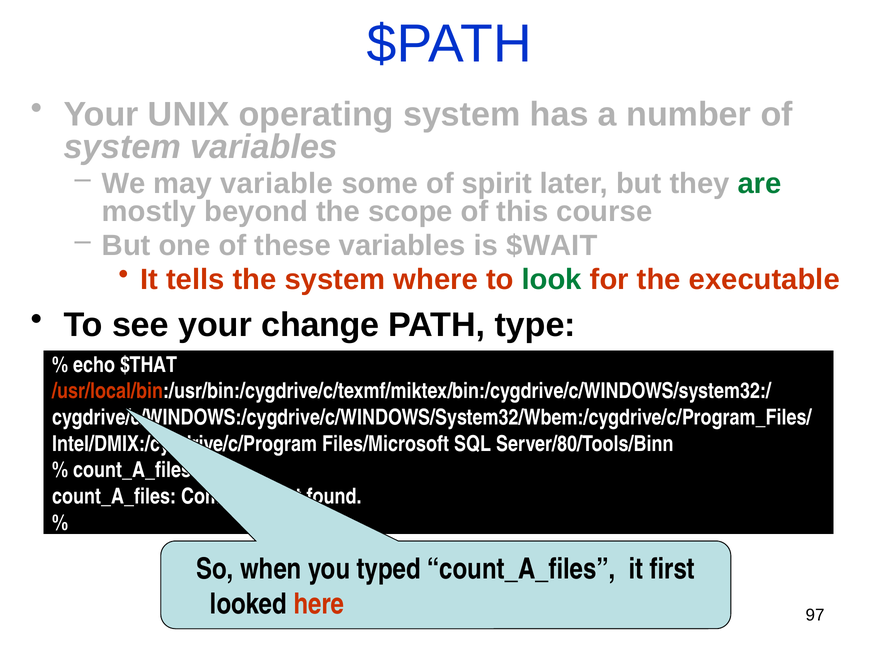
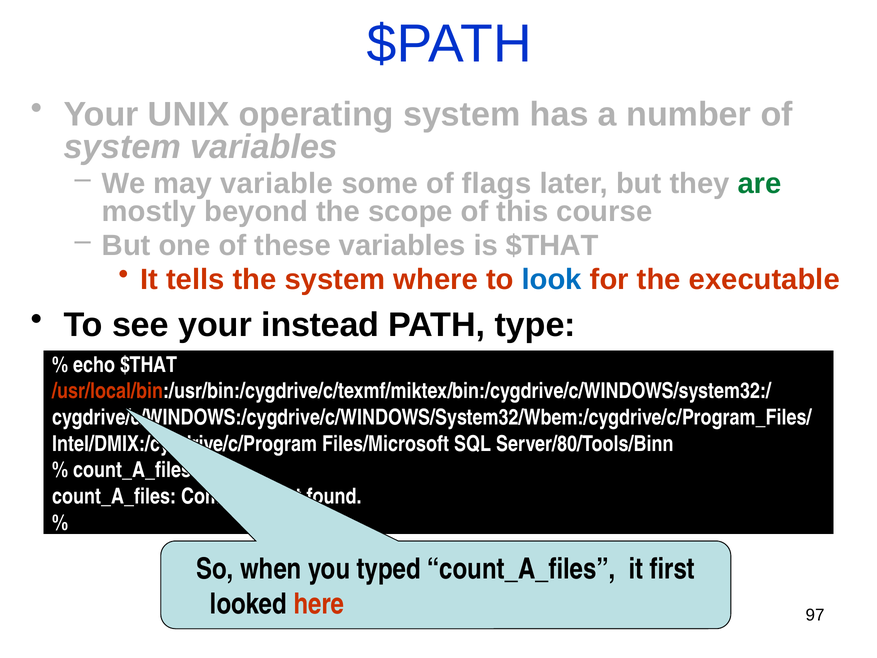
spirit: spirit -> flags
is $WAIT: $WAIT -> $THAT
look colour: green -> blue
your change: change -> instead
